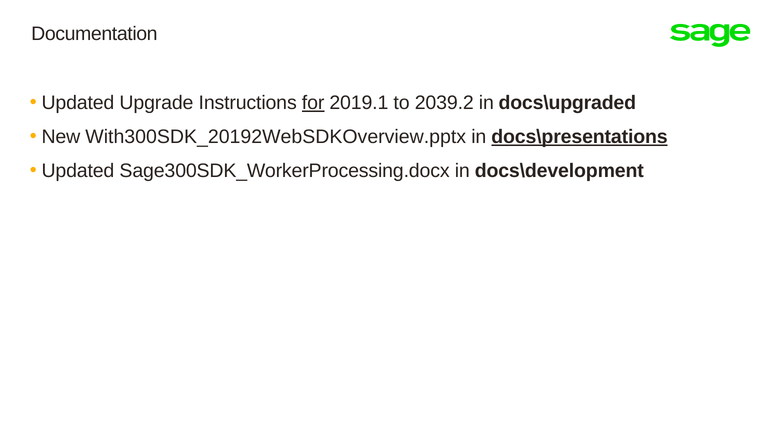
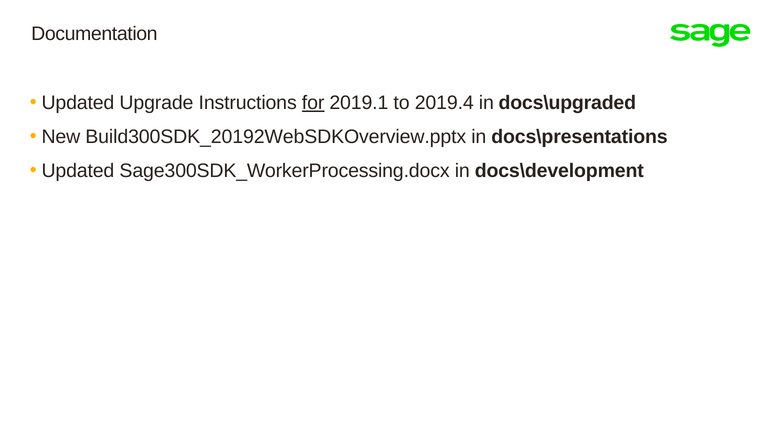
2039.2: 2039.2 -> 2019.4
With300SDK_20192WebSDKOverview.pptx: With300SDK_20192WebSDKOverview.pptx -> Build300SDK_20192WebSDKOverview.pptx
docs\presentations underline: present -> none
